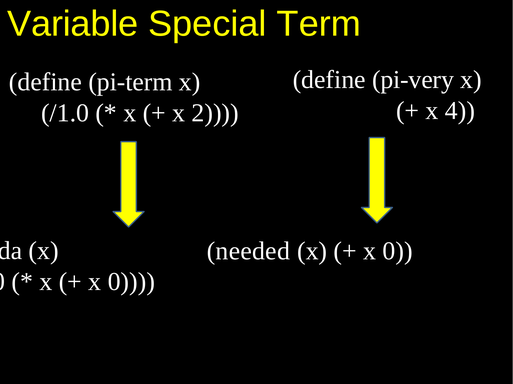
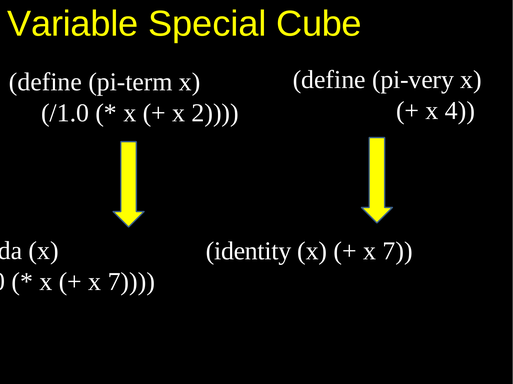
Term: Term -> Cube
needed: needed -> identity
0 at (398, 251): 0 -> 7
0 at (131, 282): 0 -> 7
